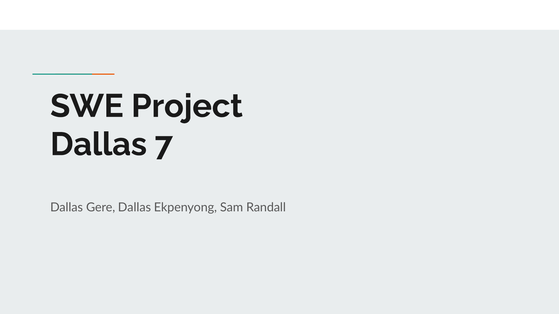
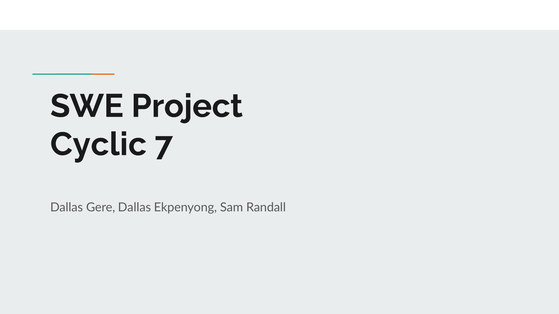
Dallas at (99, 145): Dallas -> Cyclic
